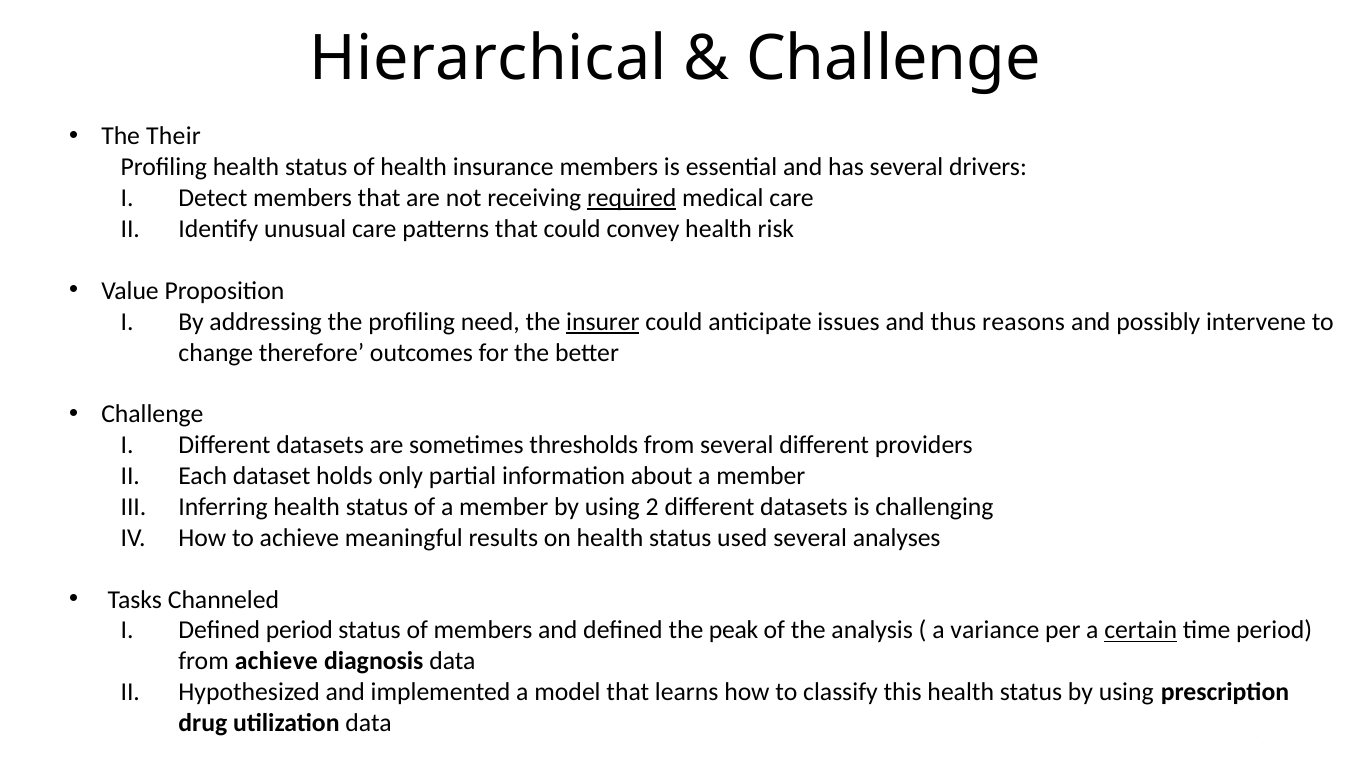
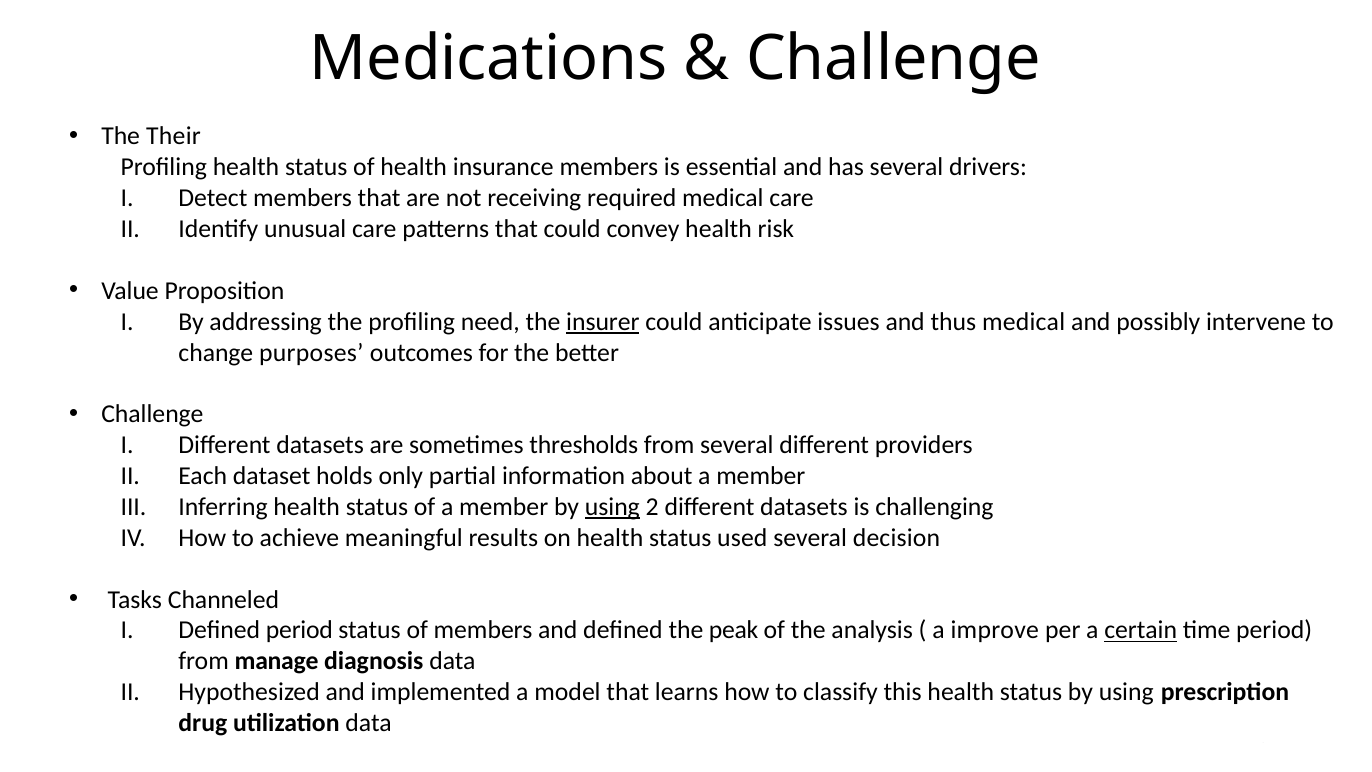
Hierarchical: Hierarchical -> Medications
required underline: present -> none
thus reasons: reasons -> medical
therefore: therefore -> purposes
using at (612, 507) underline: none -> present
analyses: analyses -> decision
variance: variance -> improve
from achieve: achieve -> manage
